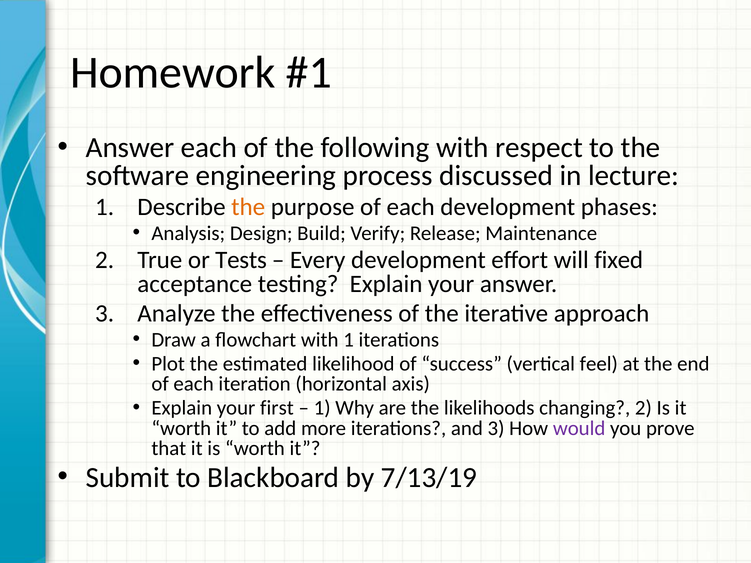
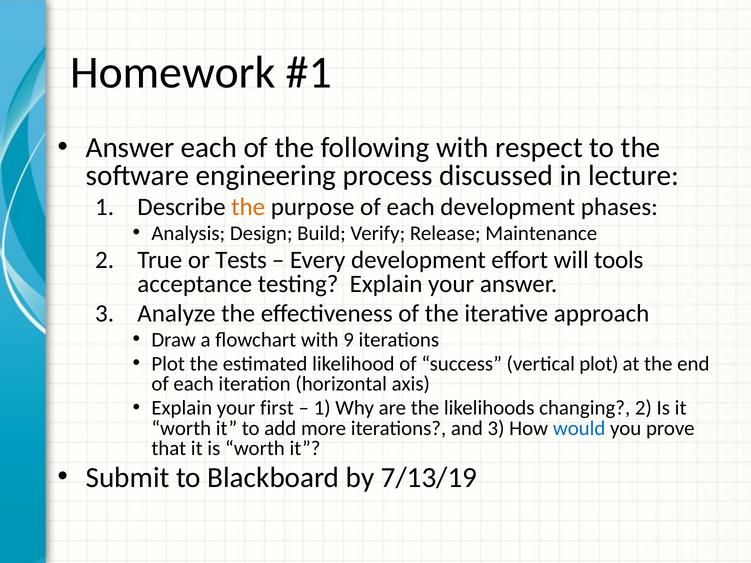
fixed: fixed -> tools
with 1: 1 -> 9
vertical feel: feel -> plot
would colour: purple -> blue
